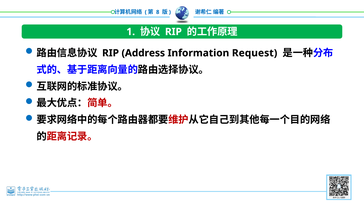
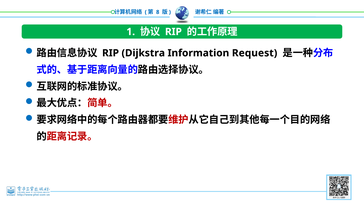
Address: Address -> Dijkstra
